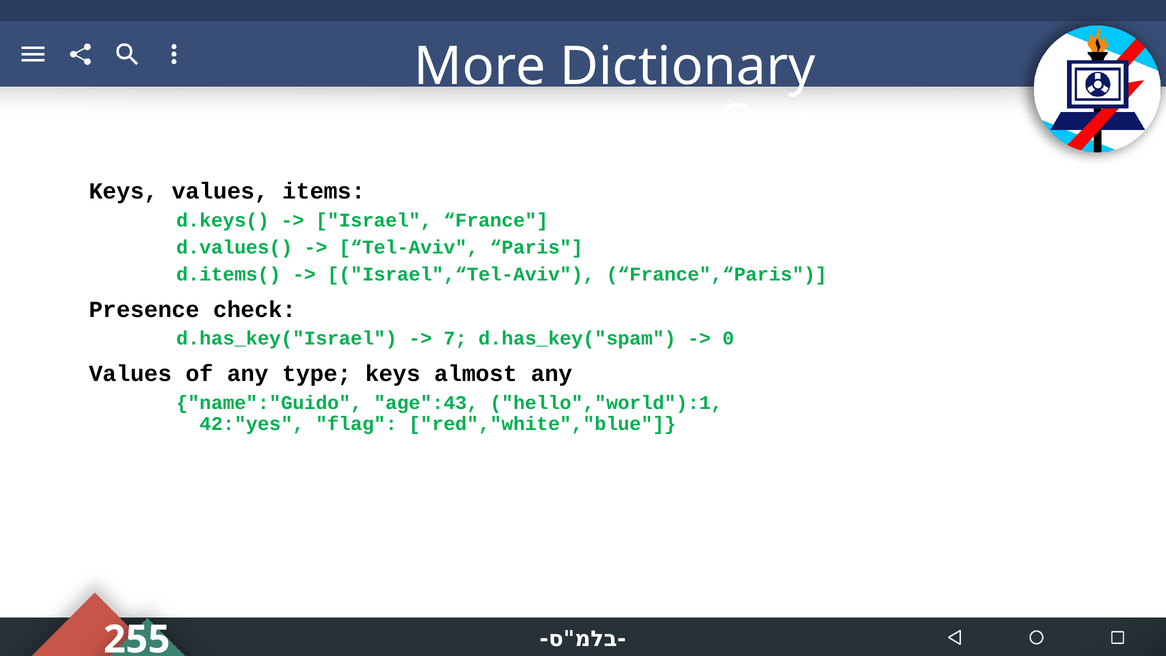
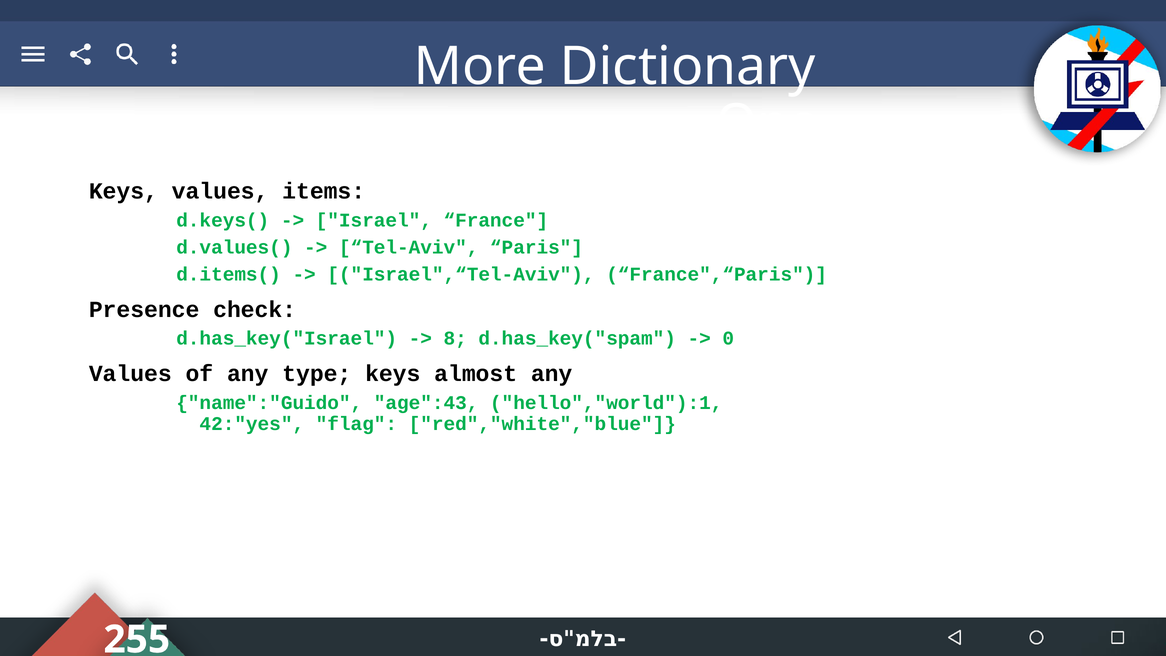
7: 7 -> 8
